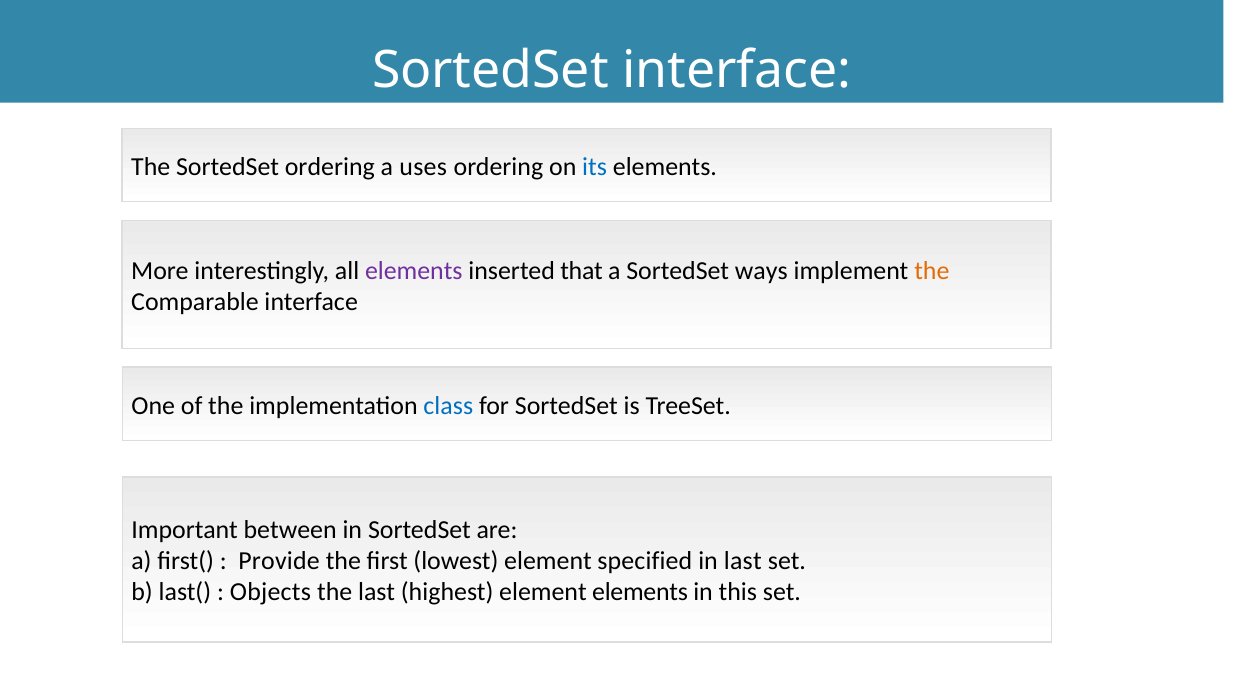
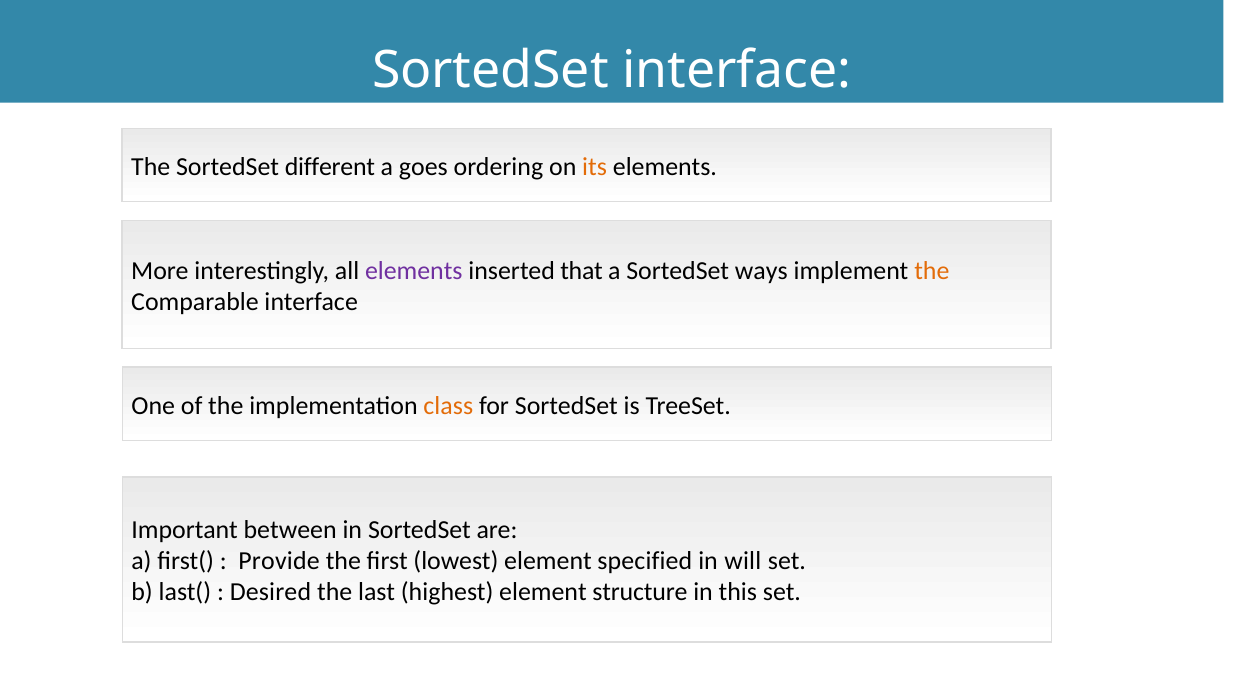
SortedSet ordering: ordering -> different
uses: uses -> goes
its colour: blue -> orange
class colour: blue -> orange
in last: last -> will
Objects: Objects -> Desired
element elements: elements -> structure
